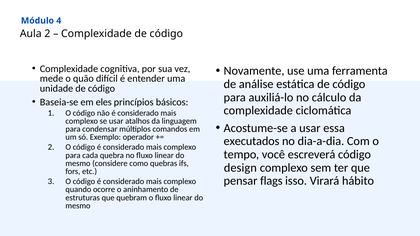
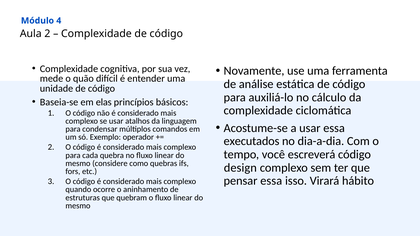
eles: eles -> elas
pensar flags: flags -> essa
